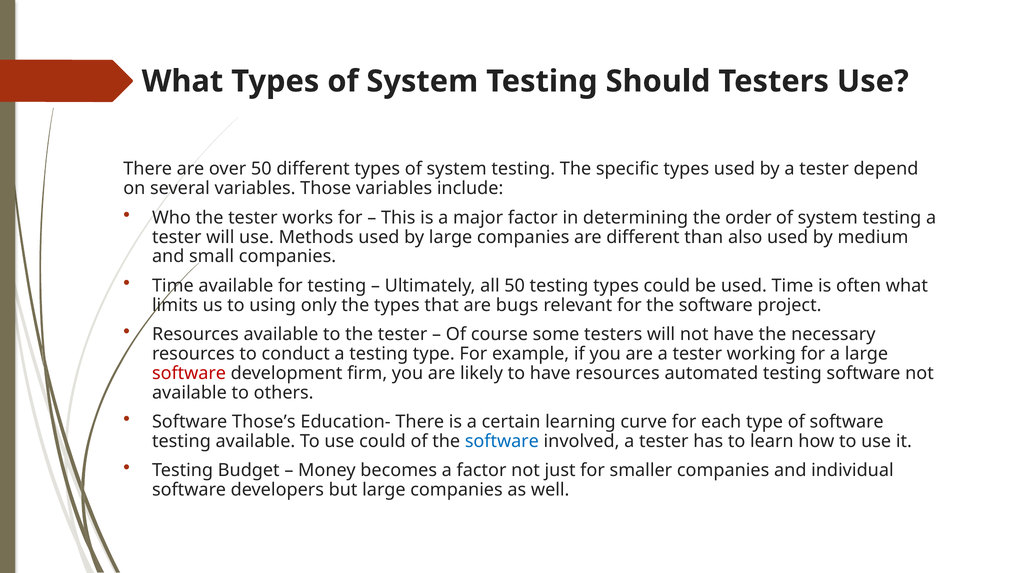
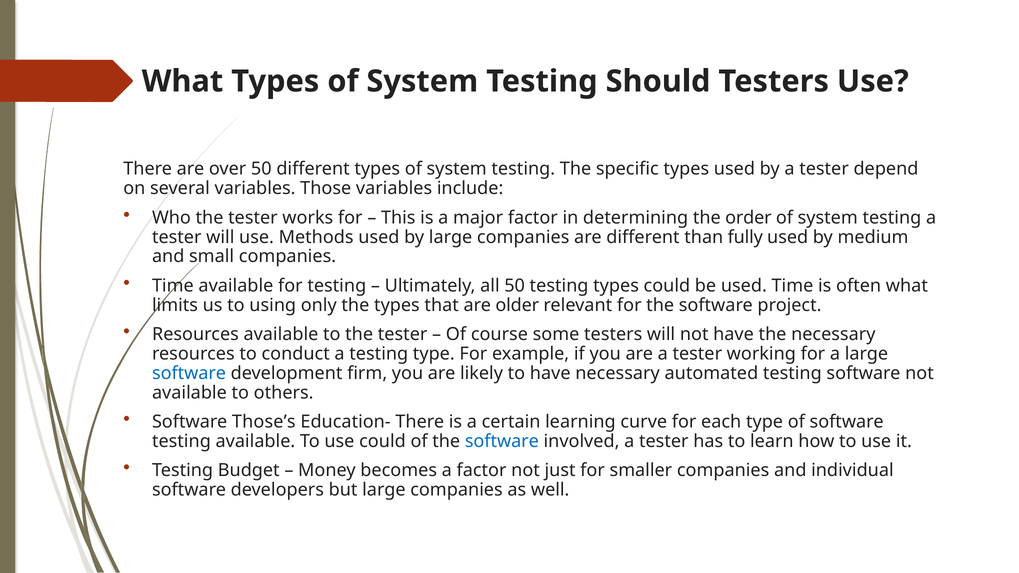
also: also -> fully
bugs: bugs -> older
software at (189, 373) colour: red -> blue
have resources: resources -> necessary
